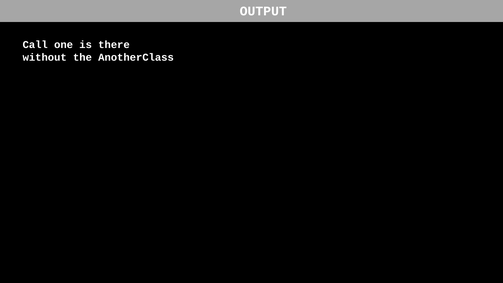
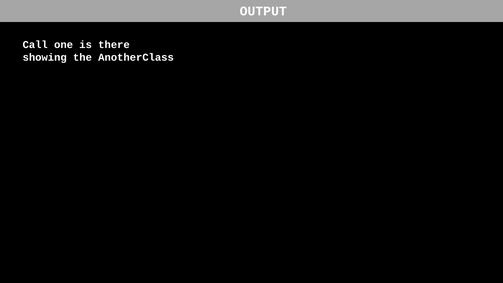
without: without -> showing
